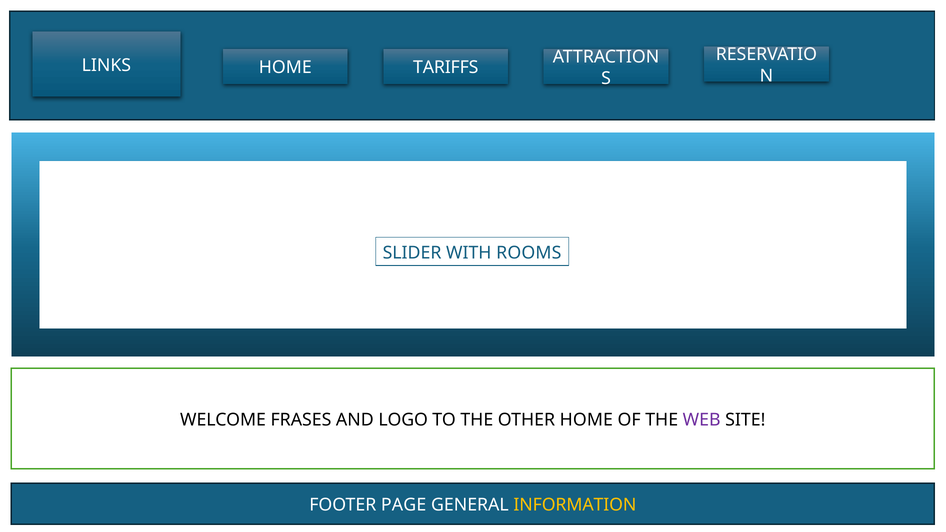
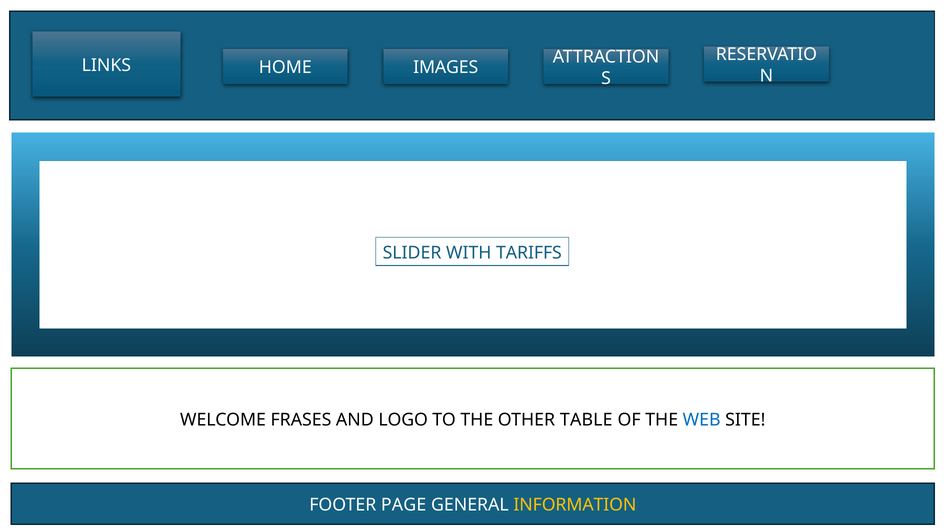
TARIFFS: TARIFFS -> IMAGES
ROOMS: ROOMS -> TARIFFS
OTHER HOME: HOME -> TABLE
WEB colour: purple -> blue
